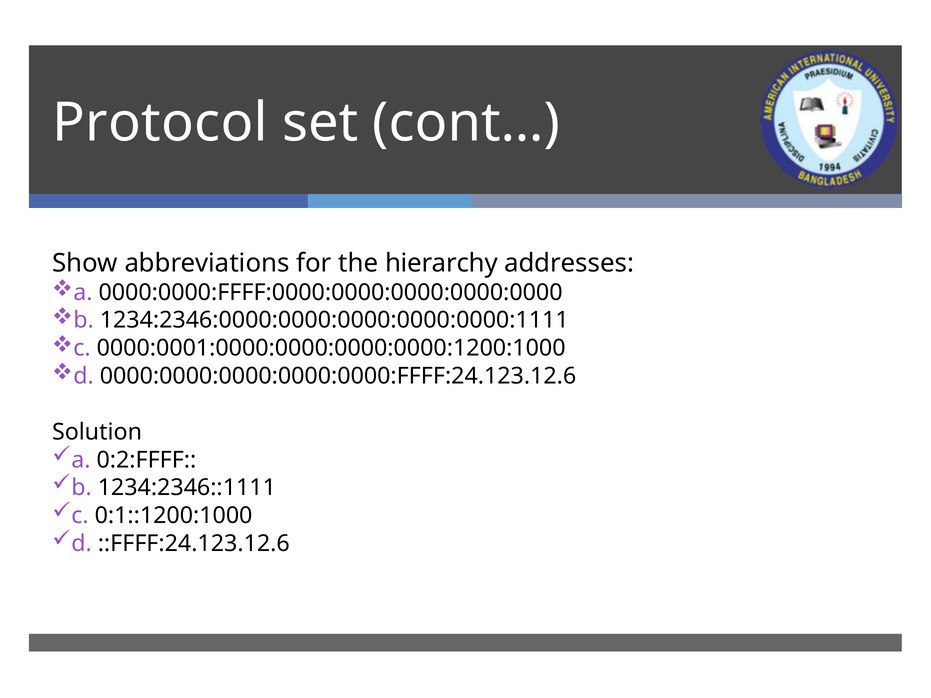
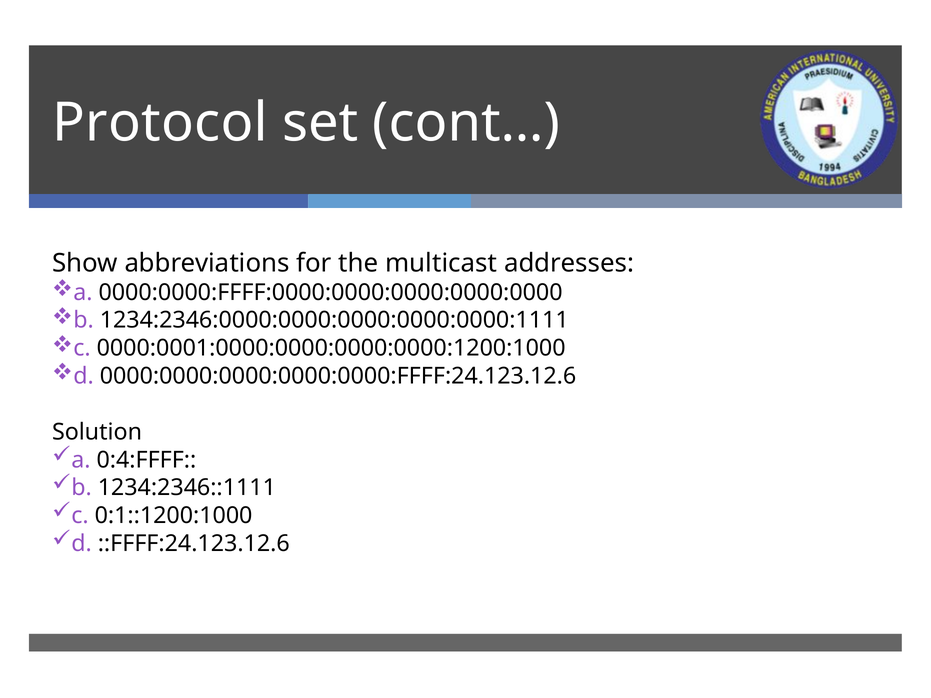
hierarchy: hierarchy -> multicast
0:2:FFFF: 0:2:FFFF -> 0:4:FFFF
